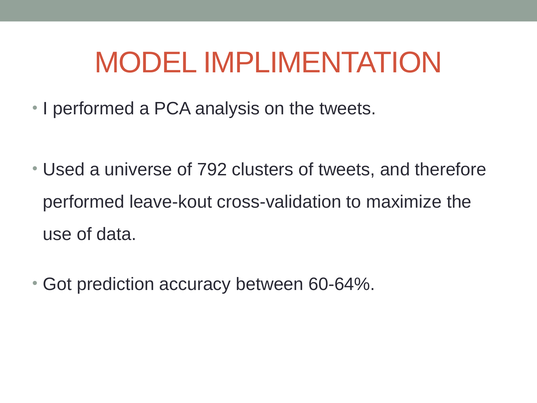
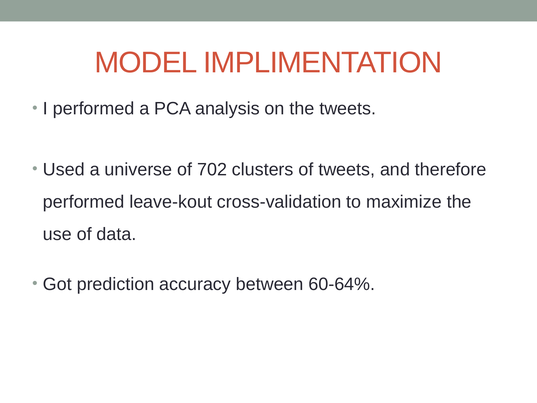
792: 792 -> 702
